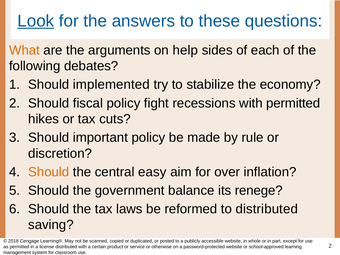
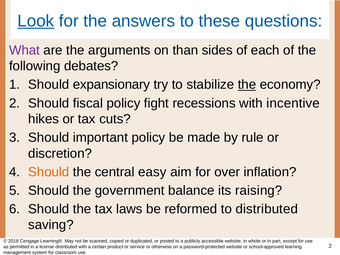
What colour: orange -> purple
help: help -> than
implemented: implemented -> expansionary
the at (247, 85) underline: none -> present
with permitted: permitted -> incentive
renege: renege -> raising
